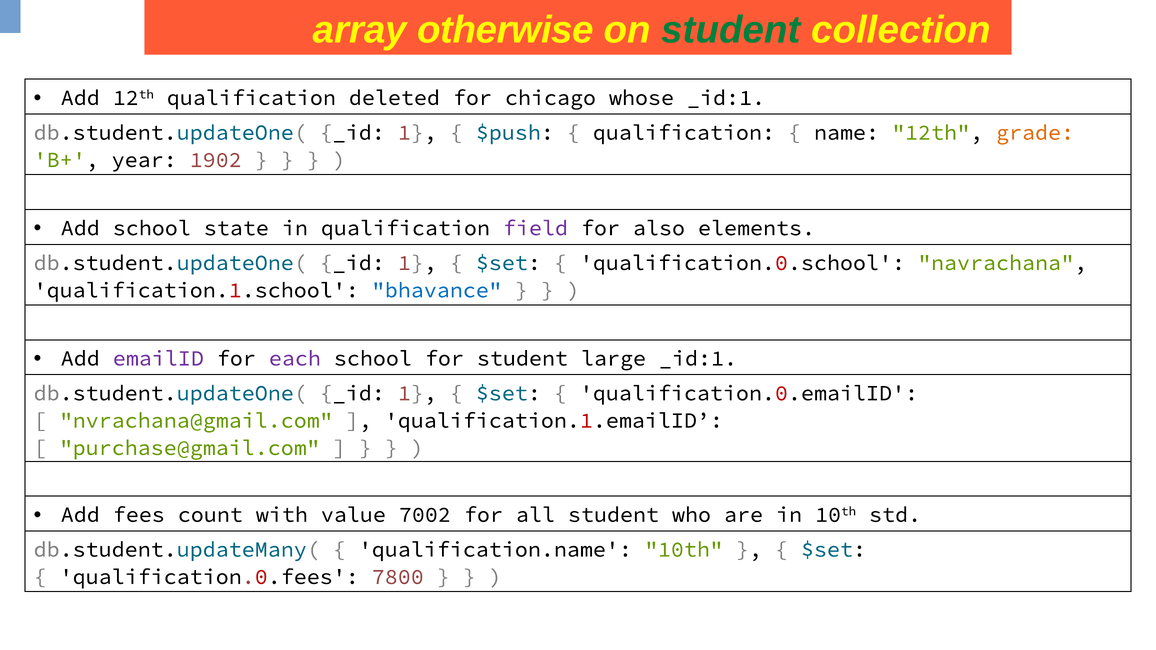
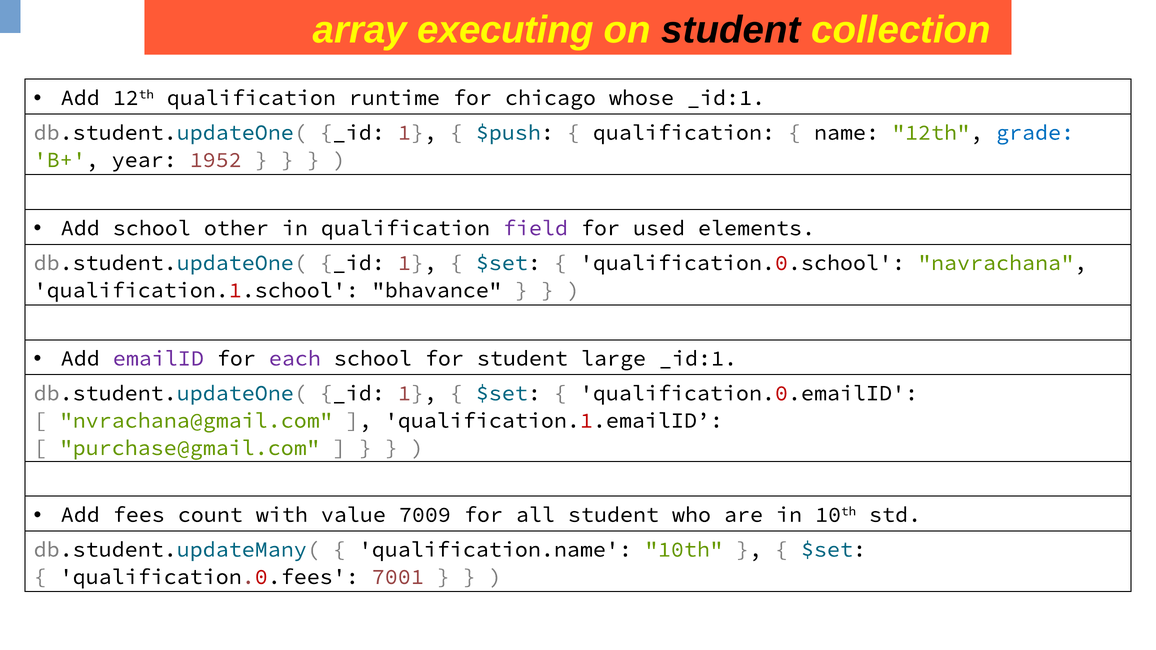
otherwise: otherwise -> executing
student at (731, 30) colour: green -> black
deleted: deleted -> runtime
grade colour: orange -> blue
1902: 1902 -> 1952
state: state -> other
also: also -> used
bhavance colour: blue -> black
7002: 7002 -> 7009
7800: 7800 -> 7001
